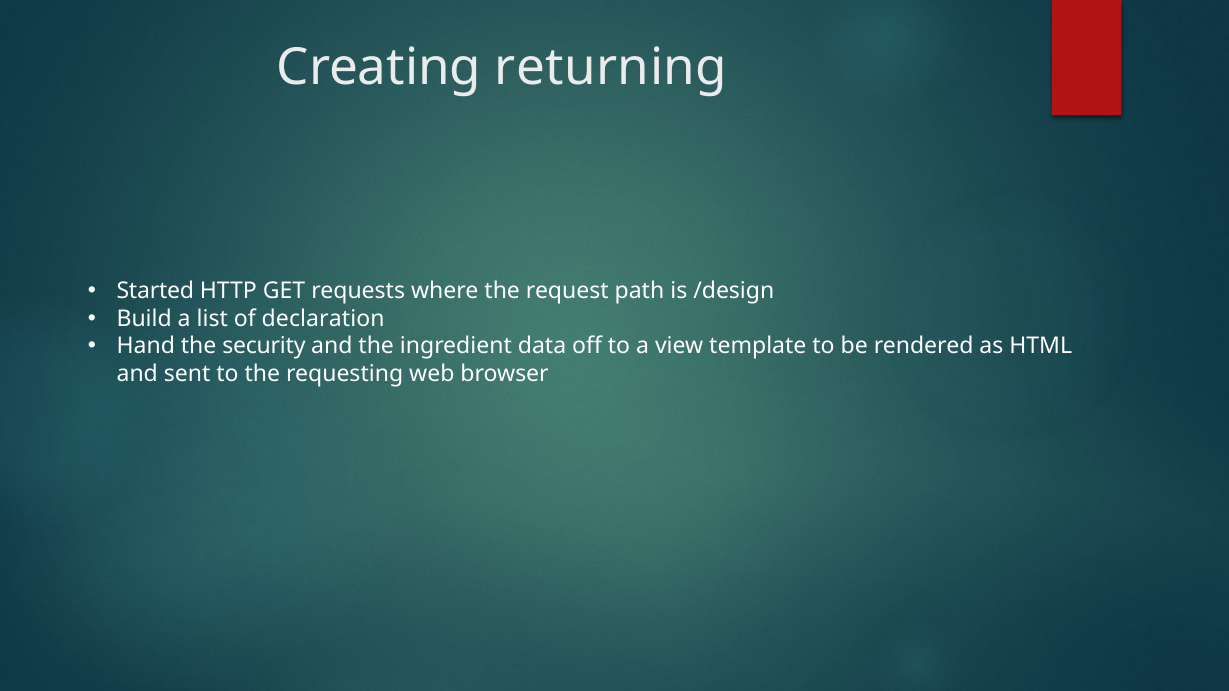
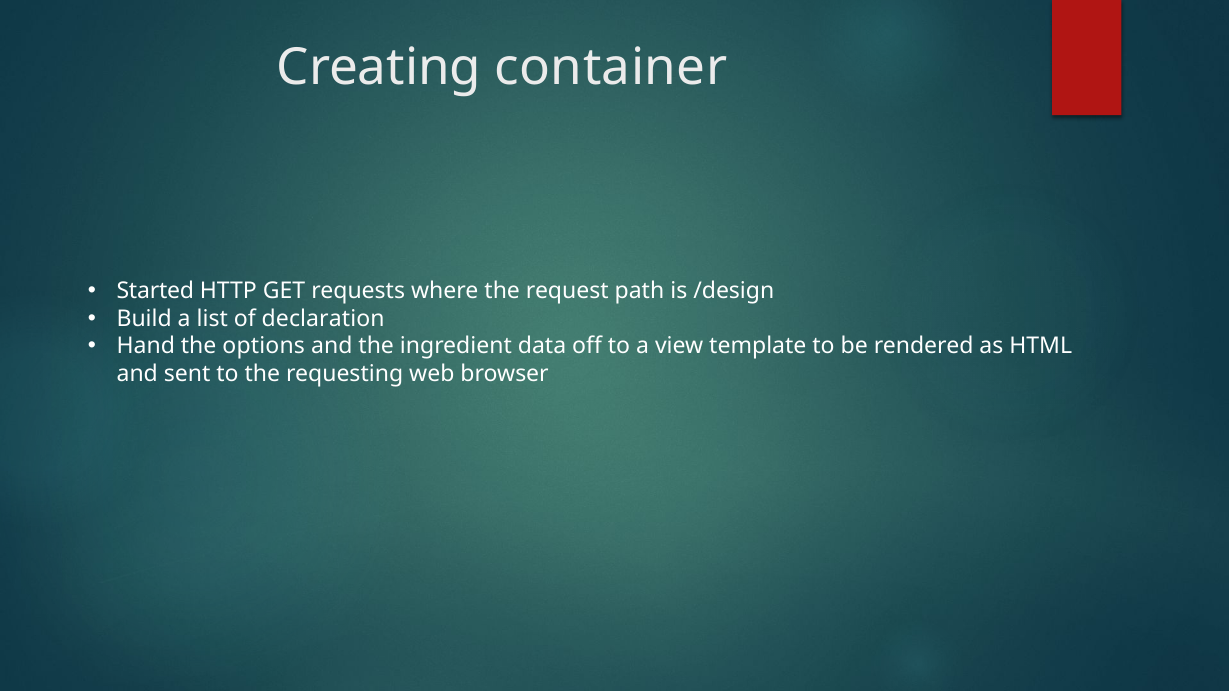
returning: returning -> container
security: security -> options
